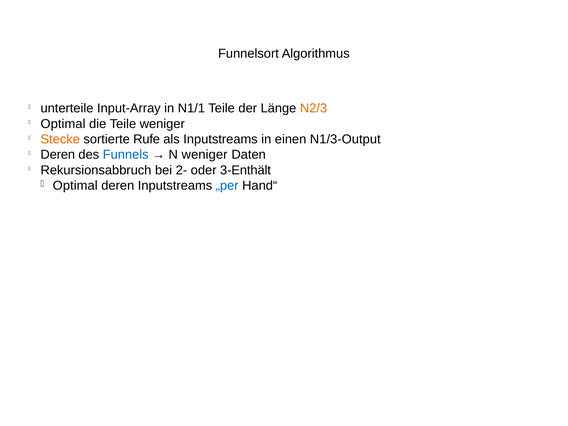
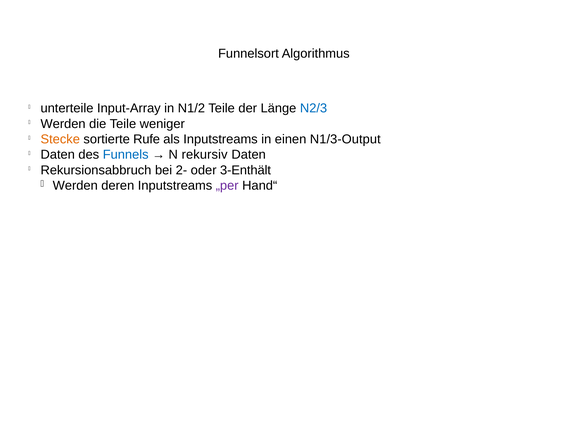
N1/1: N1/1 -> N1/2
N2/3 colour: orange -> blue
Optimal at (63, 124): Optimal -> Werden
Deren at (58, 155): Deren -> Daten
N weniger: weniger -> rekursiv
Optimal at (75, 186): Optimal -> Werden
„per colour: blue -> purple
